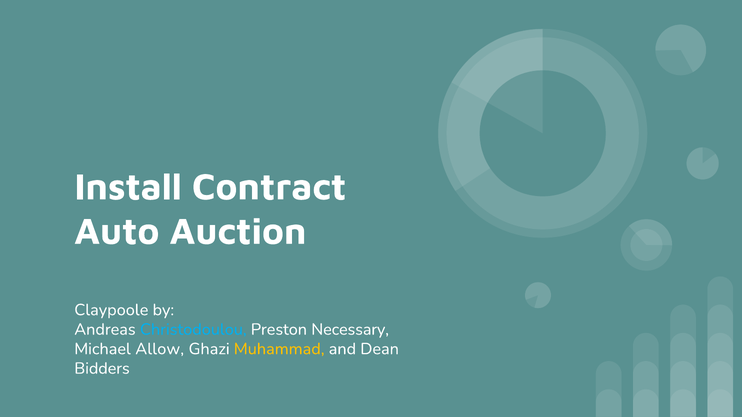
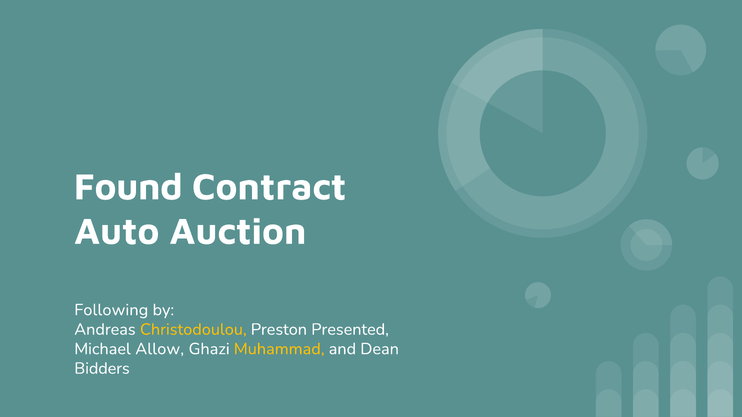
Install: Install -> Found
Claypoole: Claypoole -> Following
Christodoulou colour: light blue -> yellow
Necessary: Necessary -> Presented
